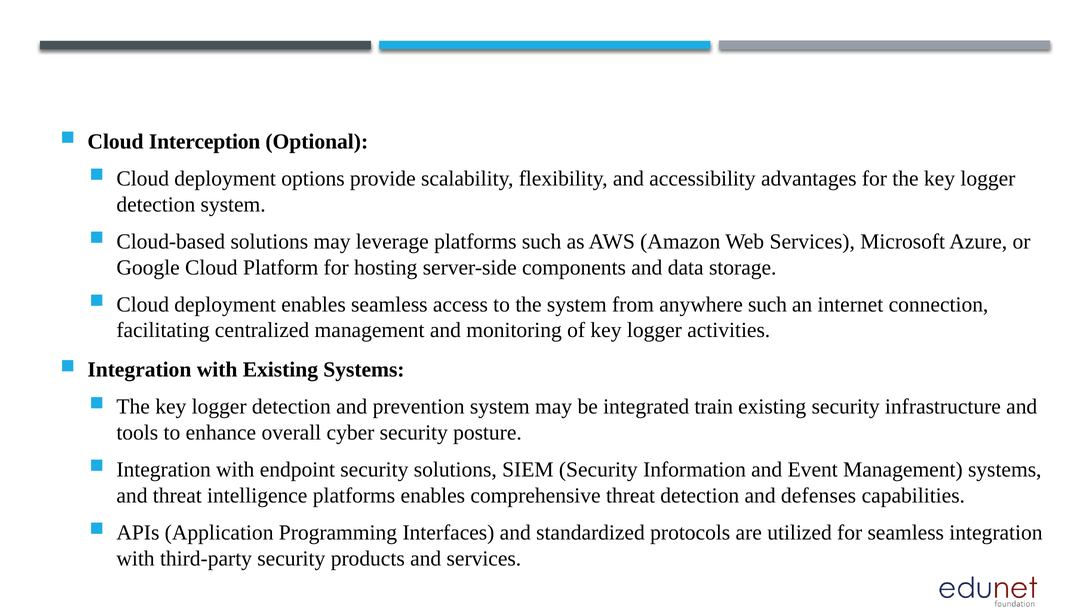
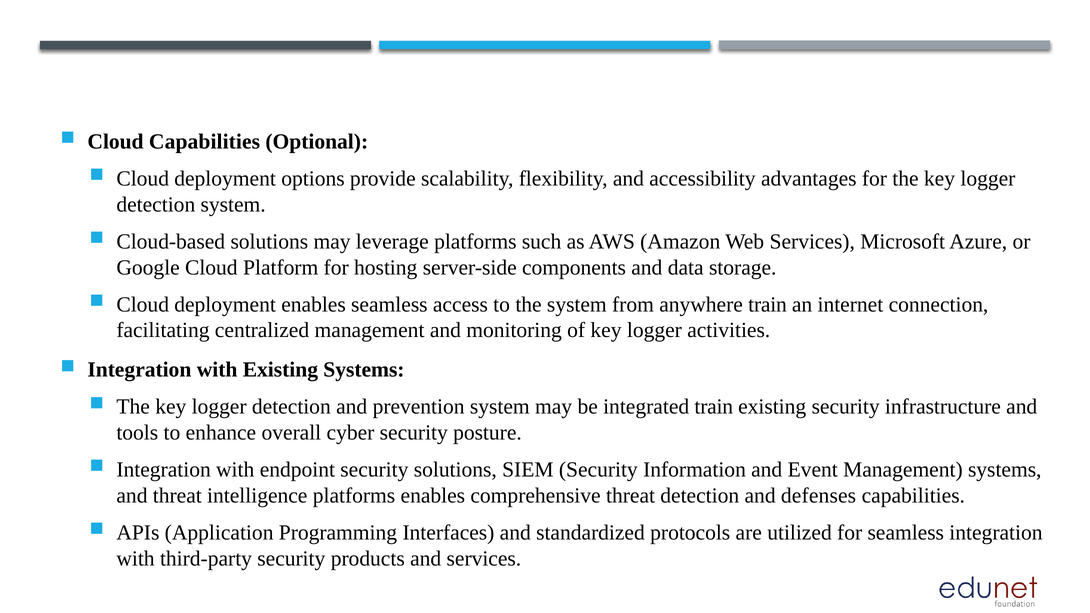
Cloud Interception: Interception -> Capabilities
anywhere such: such -> train
